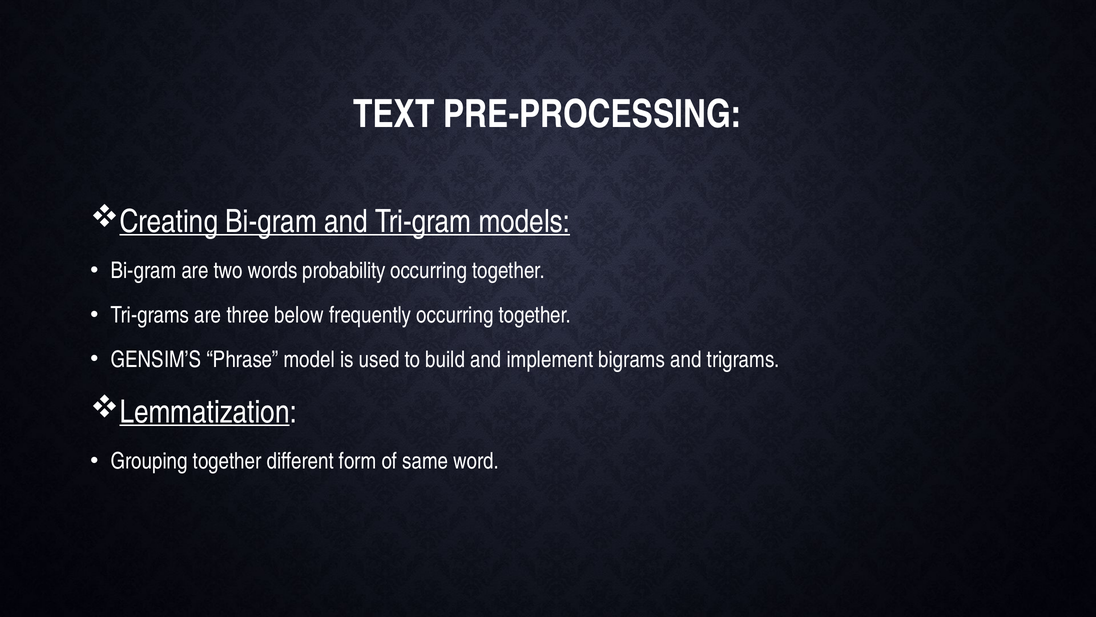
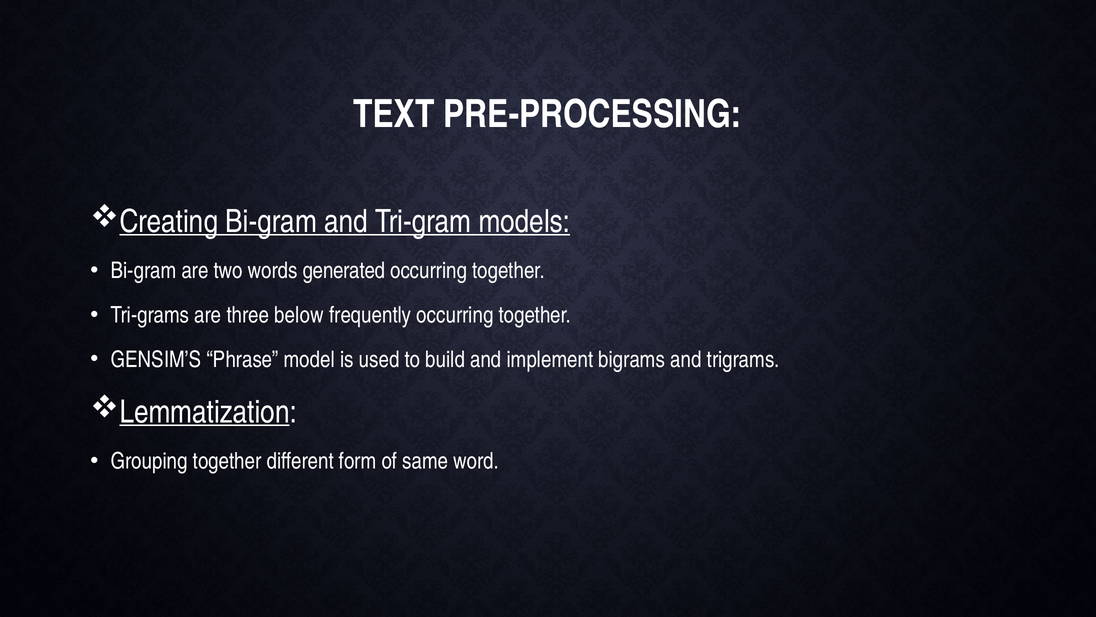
probability: probability -> generated
